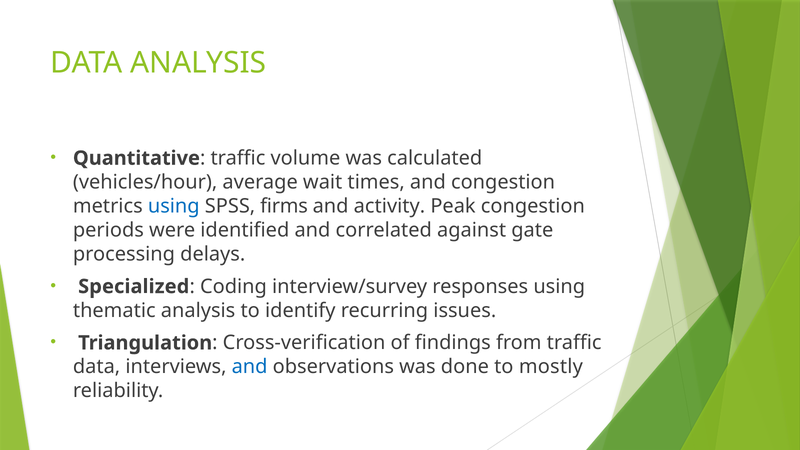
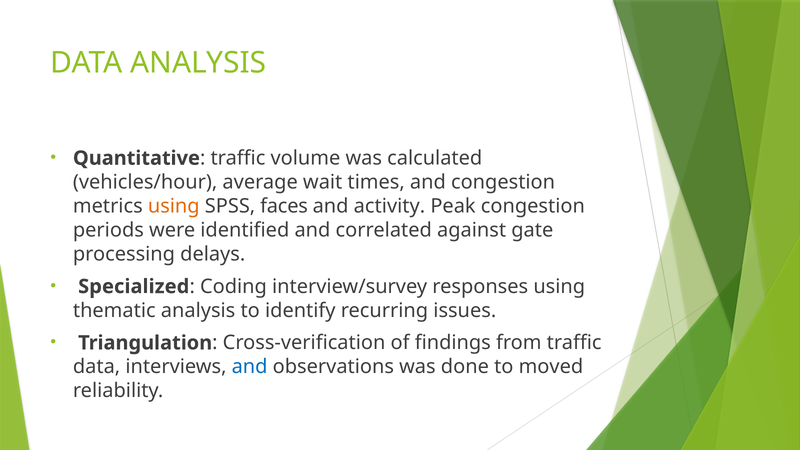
using at (174, 206) colour: blue -> orange
firms: firms -> faces
mostly: mostly -> moved
